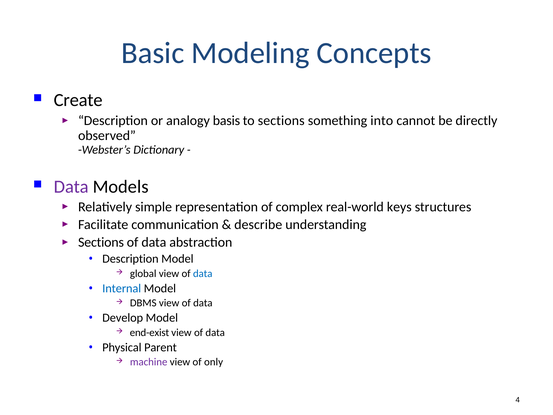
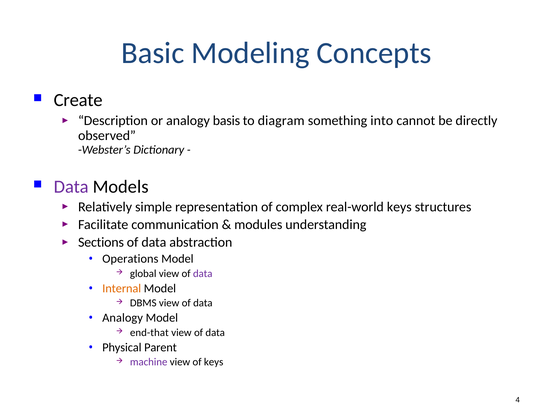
to sections: sections -> diagram
describe: describe -> modules
Description at (130, 259): Description -> Operations
data at (203, 273) colour: blue -> purple
Internal colour: blue -> orange
Develop at (123, 318): Develop -> Analogy
end-exist: end-exist -> end-that
of only: only -> keys
